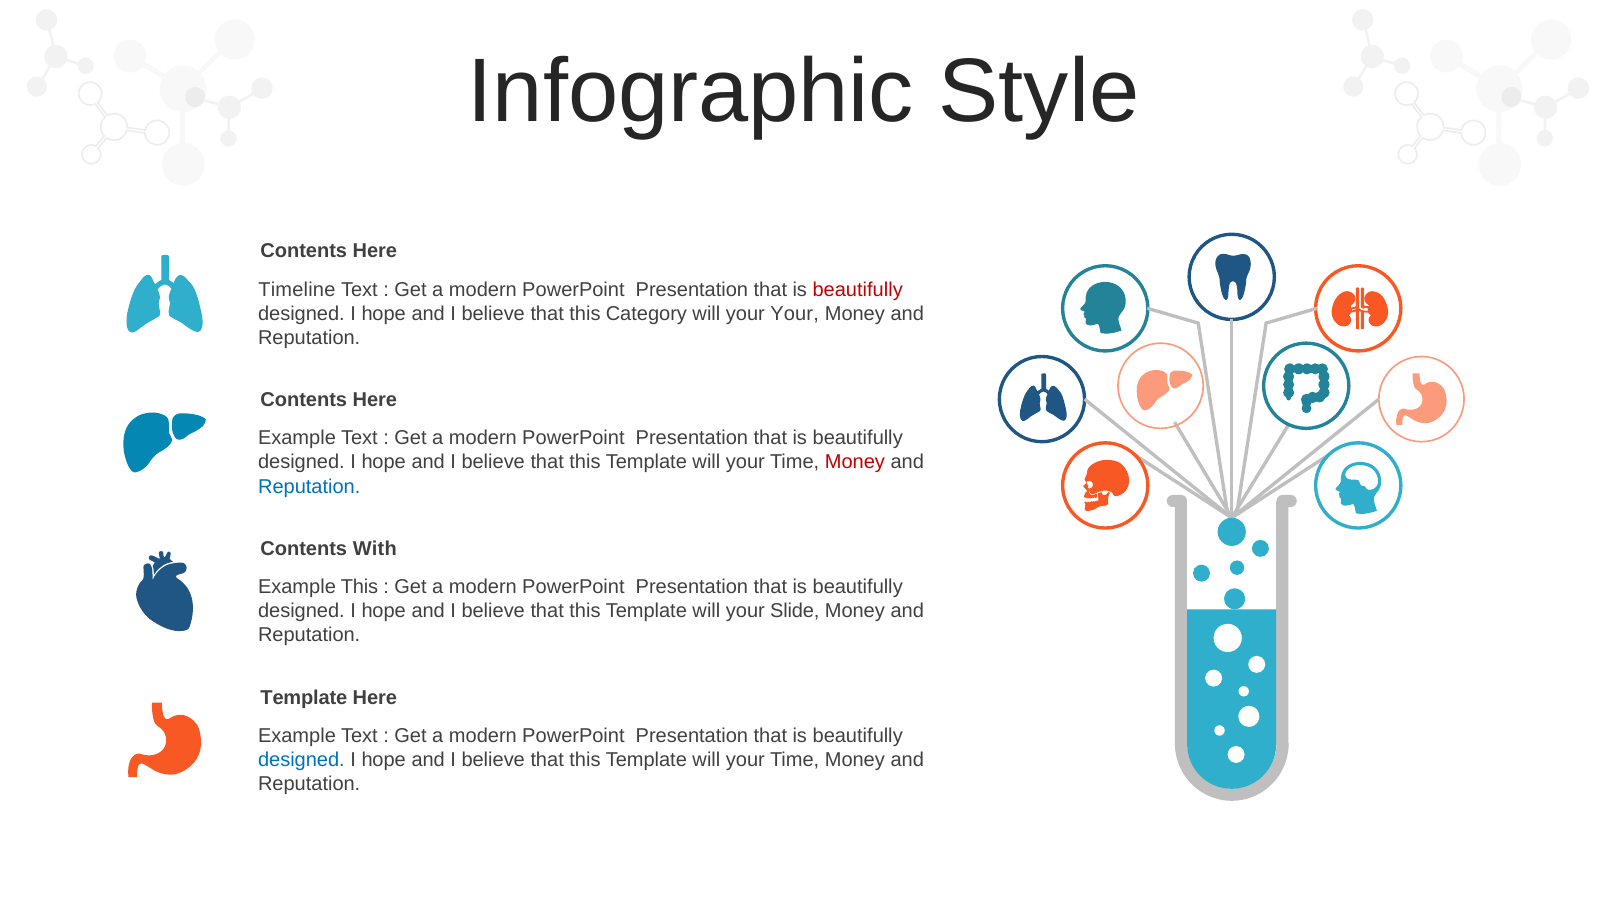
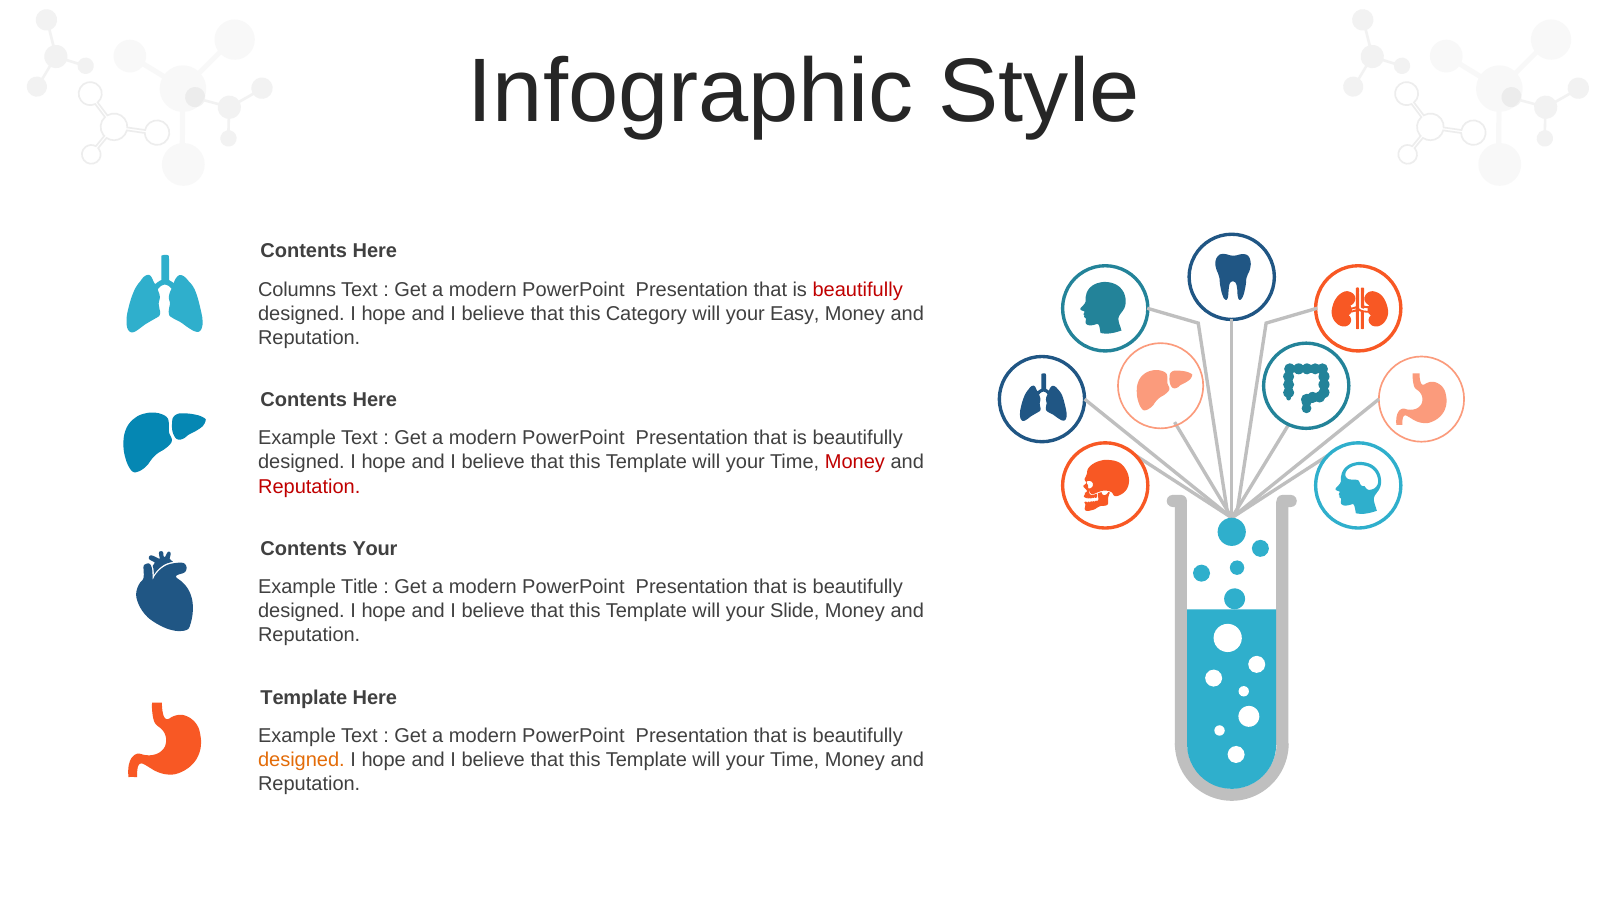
Timeline: Timeline -> Columns
your Your: Your -> Easy
Reputation at (309, 487) colour: blue -> red
Contents With: With -> Your
Example This: This -> Title
designed at (301, 760) colour: blue -> orange
